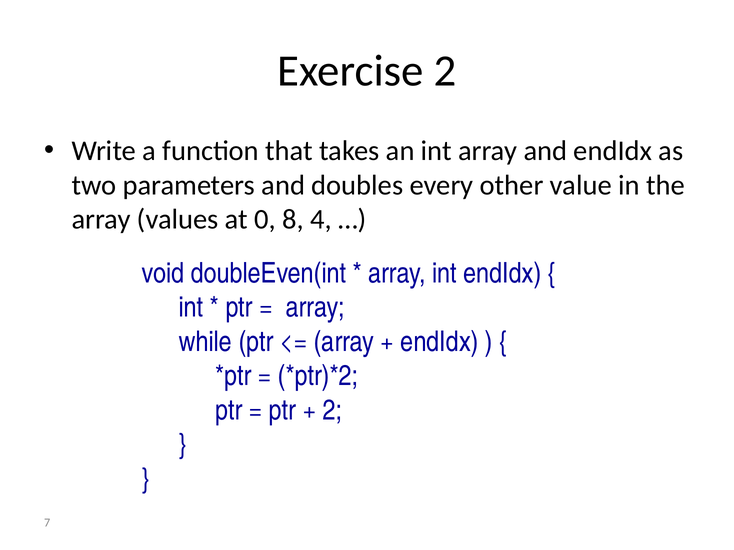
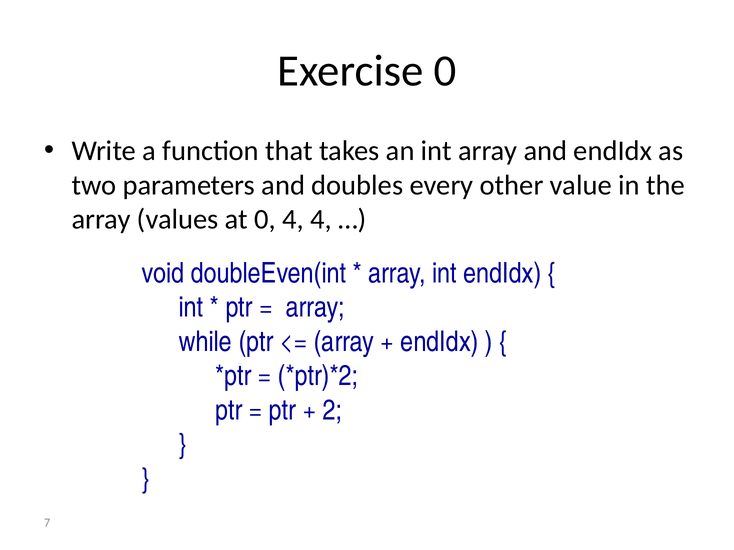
Exercise 2: 2 -> 0
0 8: 8 -> 4
